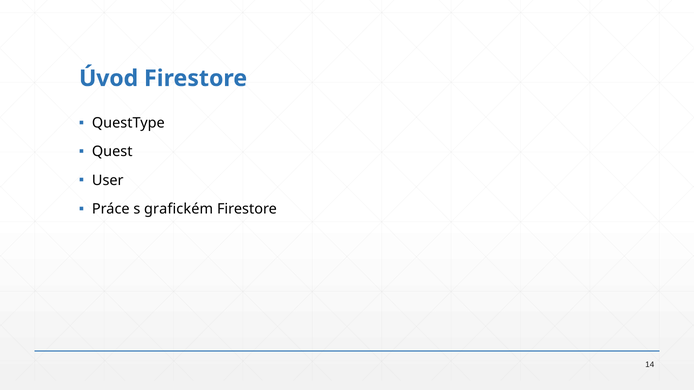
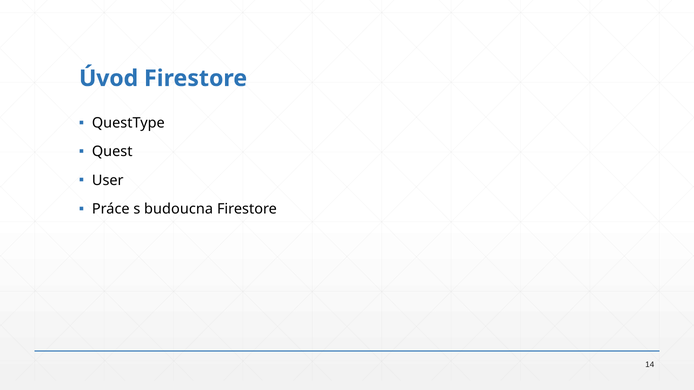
grafickém: grafickém -> budoucna
